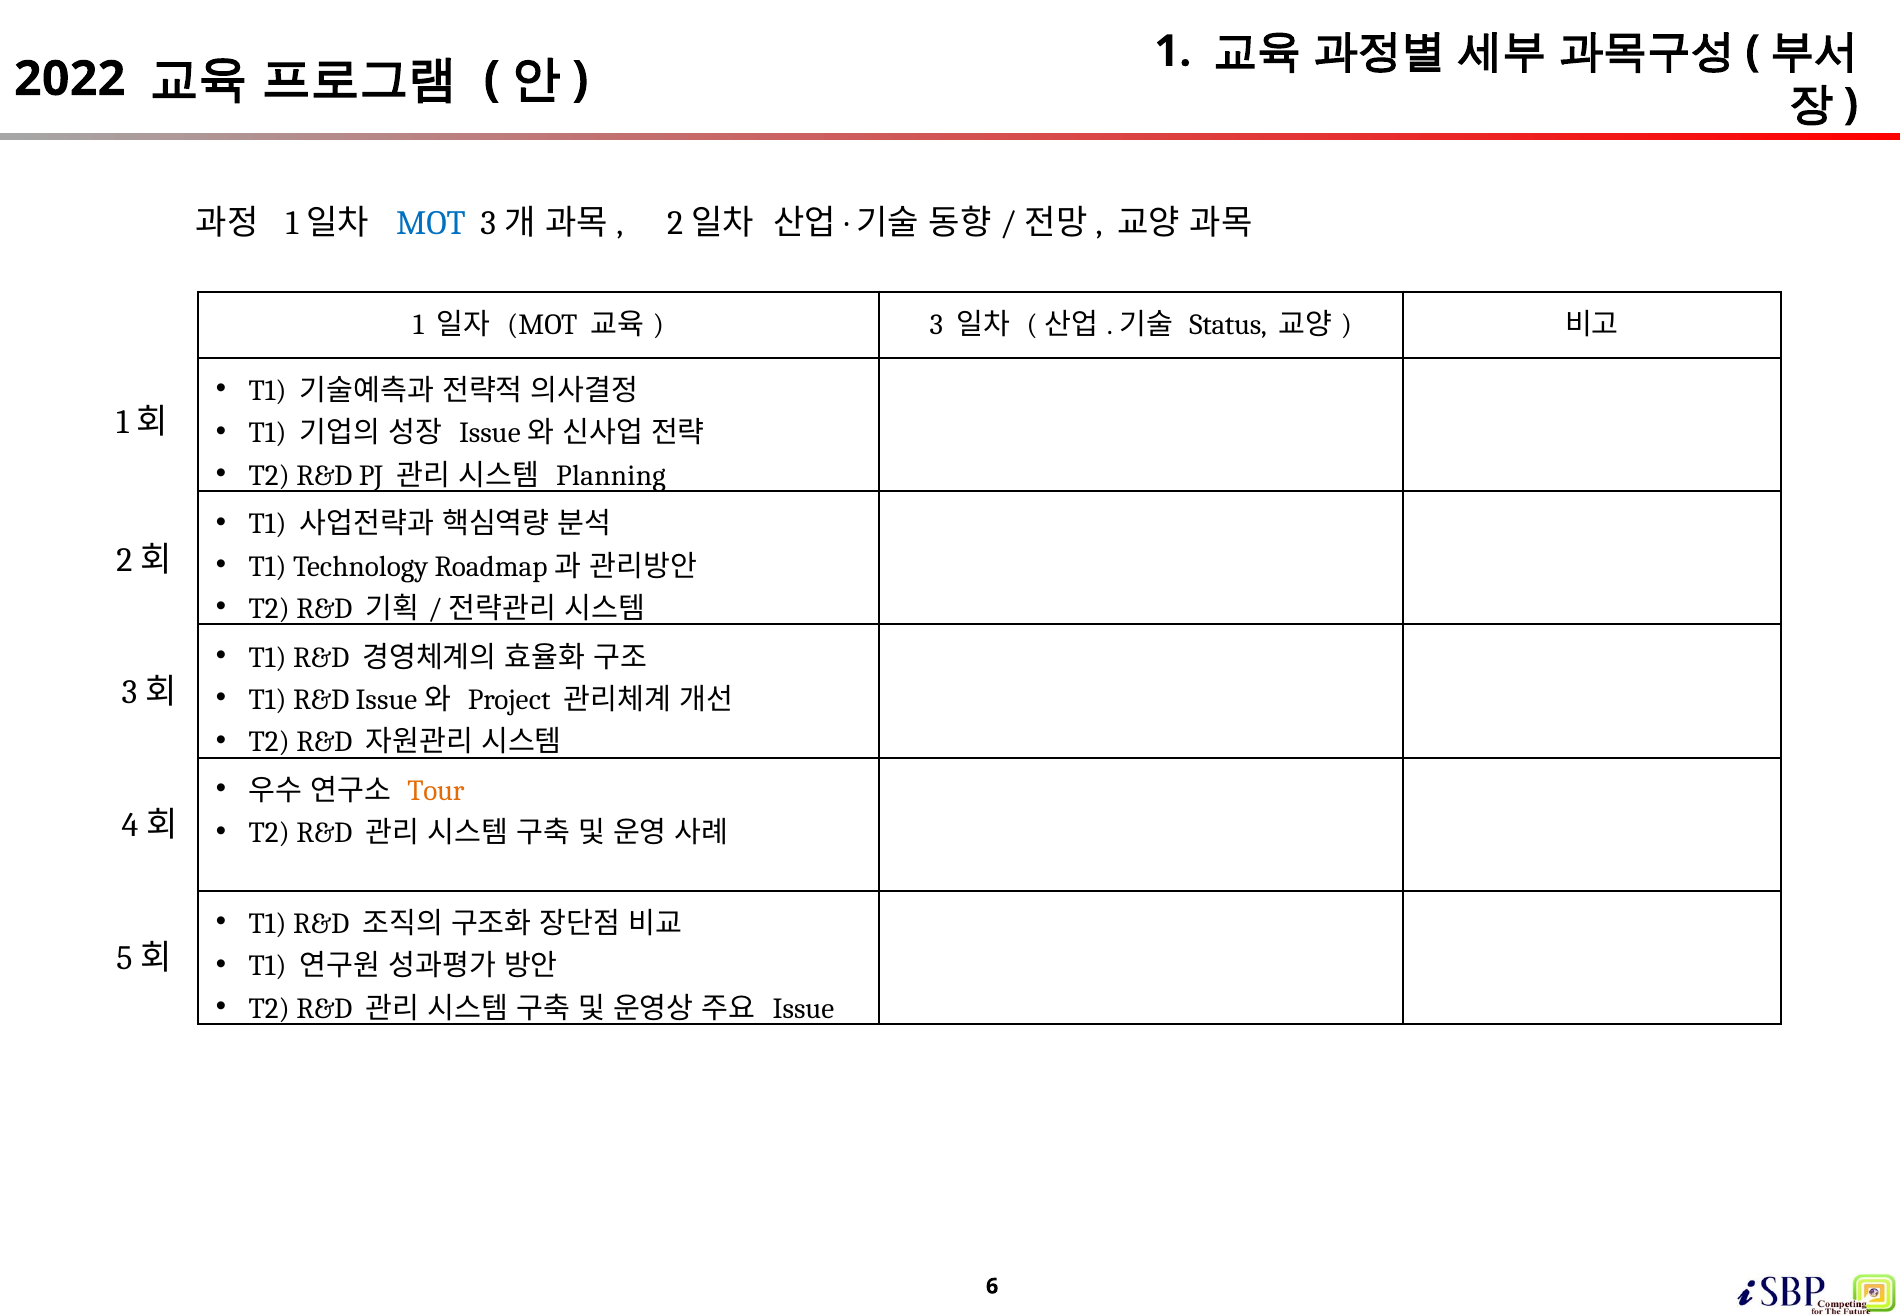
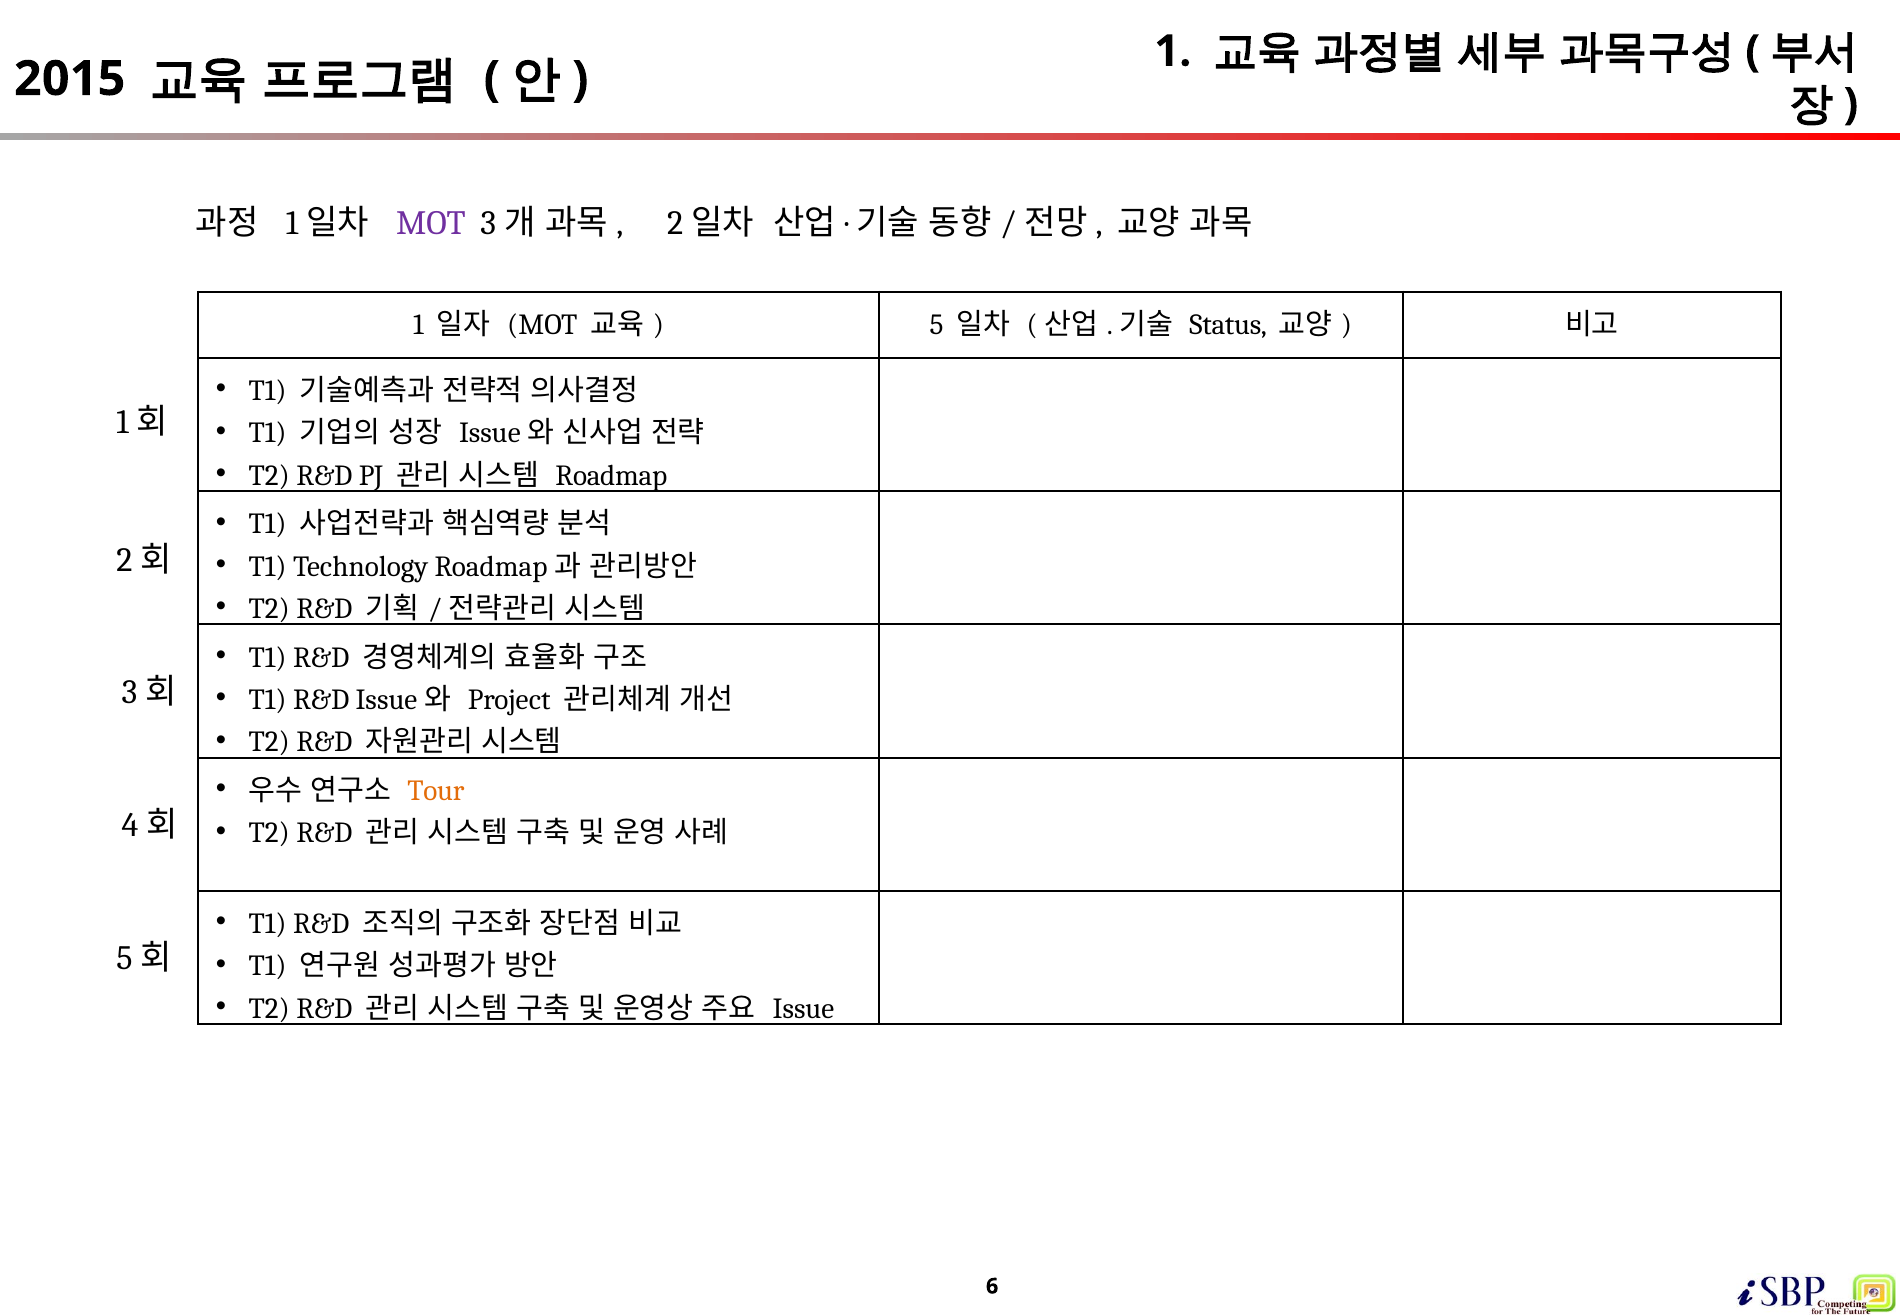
2022: 2022 -> 2015
MOT at (431, 223) colour: blue -> purple
3: 3 -> 5
Planning: Planning -> Roadmap
